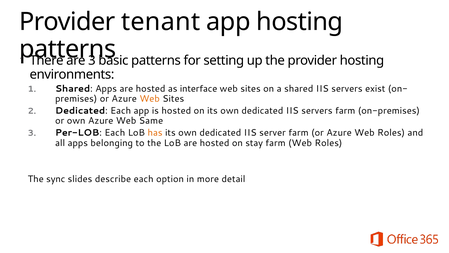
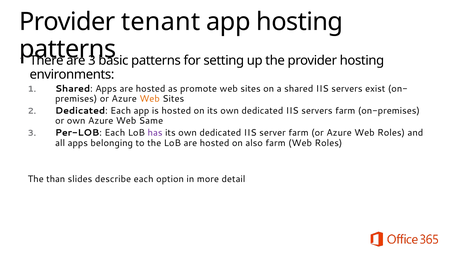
interface: interface -> promote
has colour: orange -> purple
stay: stay -> also
sync: sync -> than
